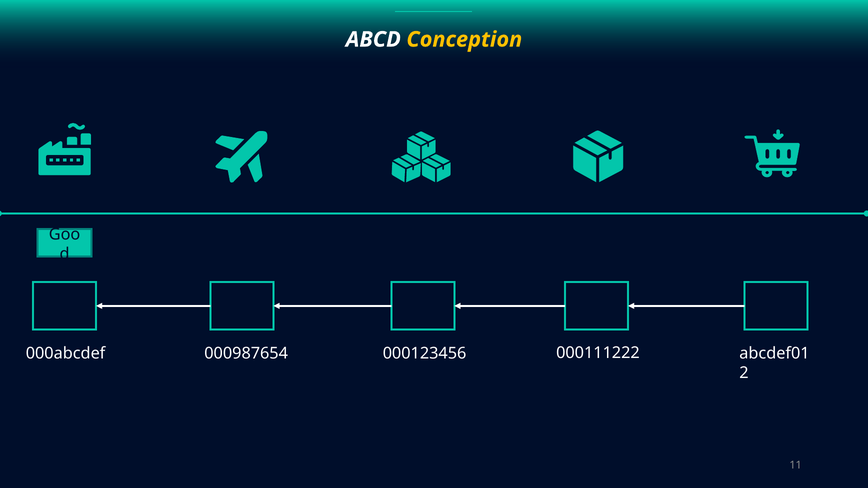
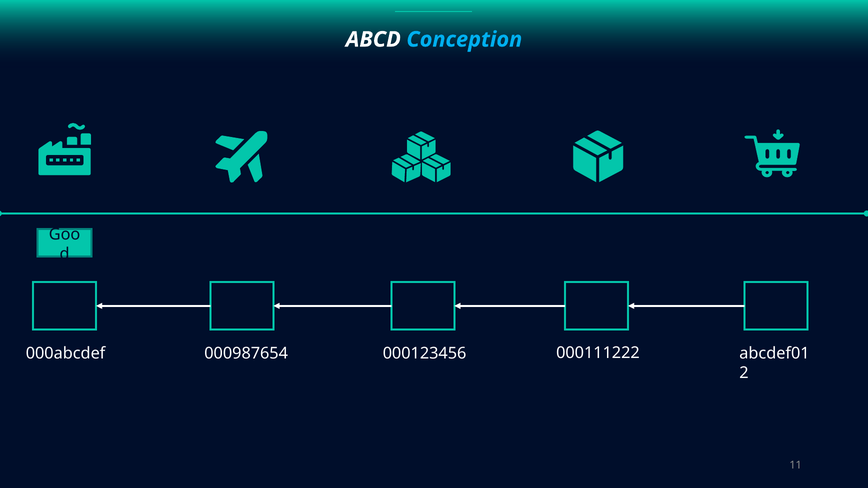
Conception colour: yellow -> light blue
